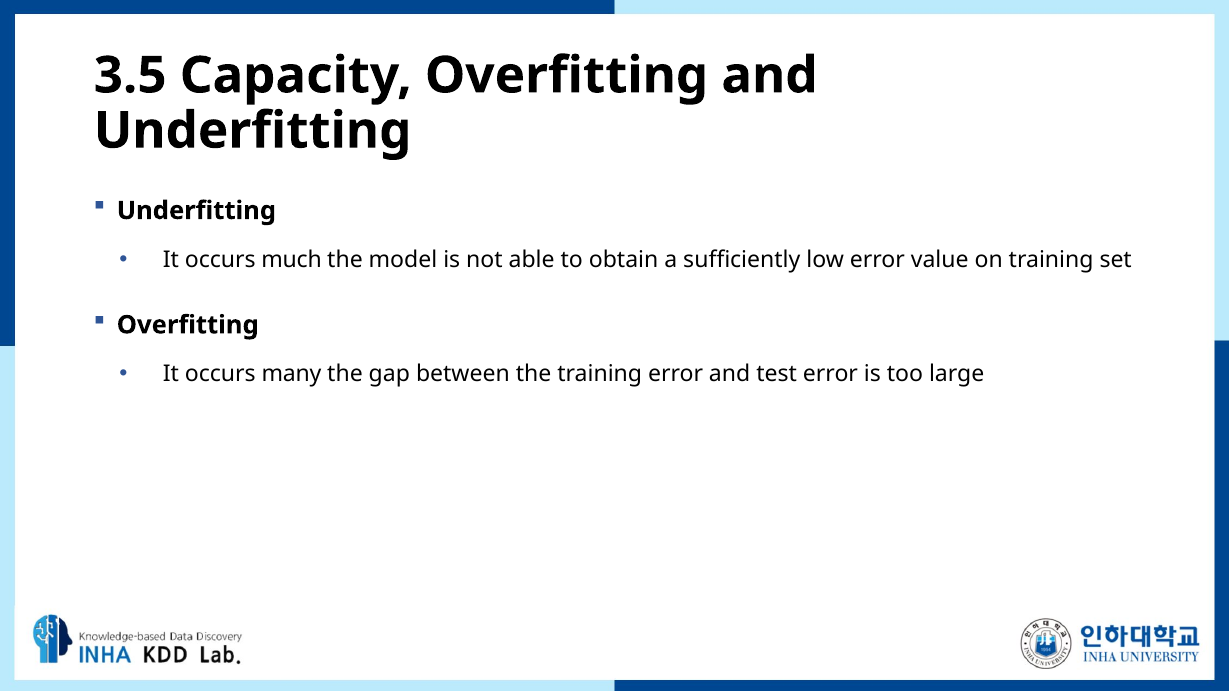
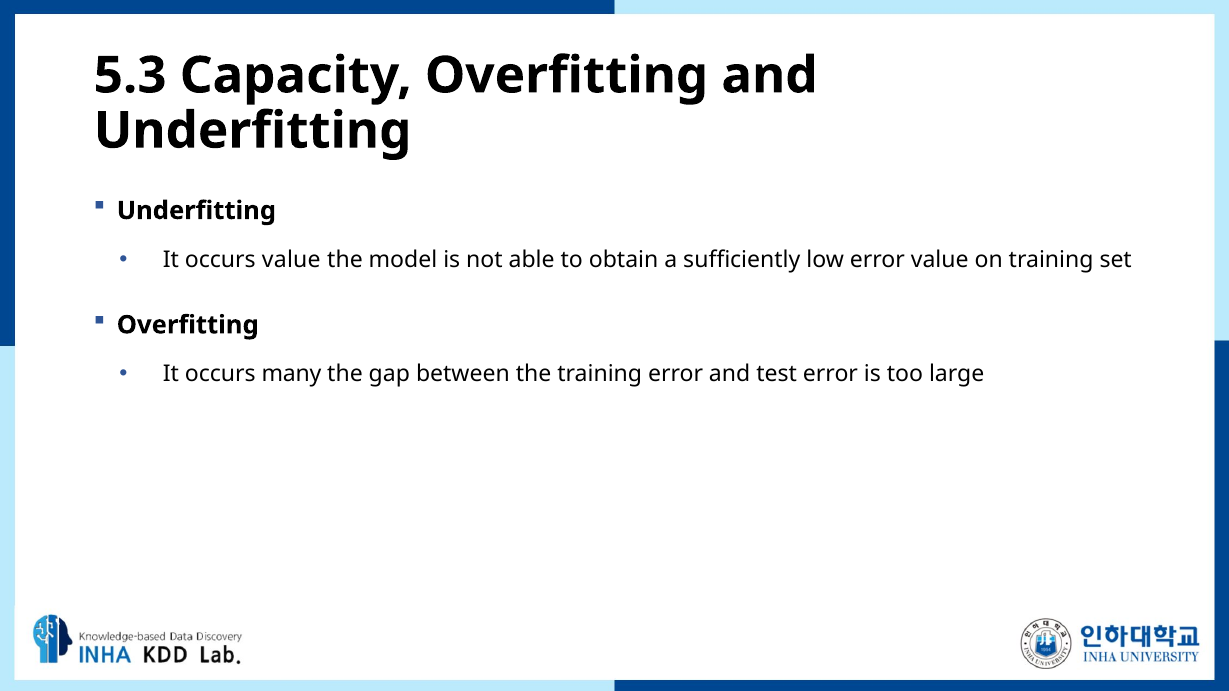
3.5: 3.5 -> 5.3
occurs much: much -> value
